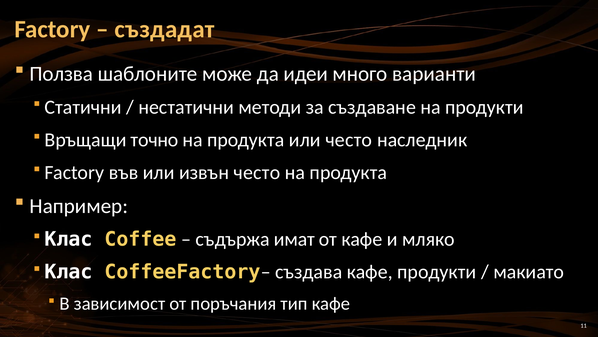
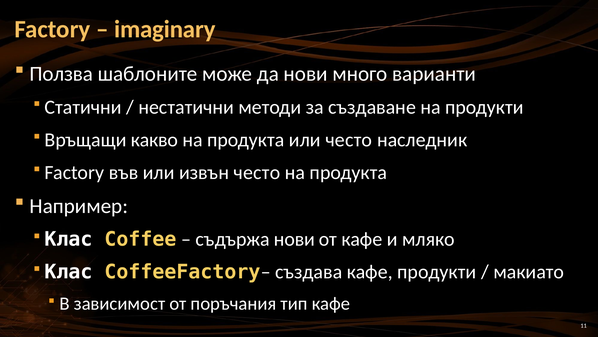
създадат: създадат -> imaginary
да идеи: идеи -> нови
точно: точно -> какво
съдържа имат: имат -> нови
